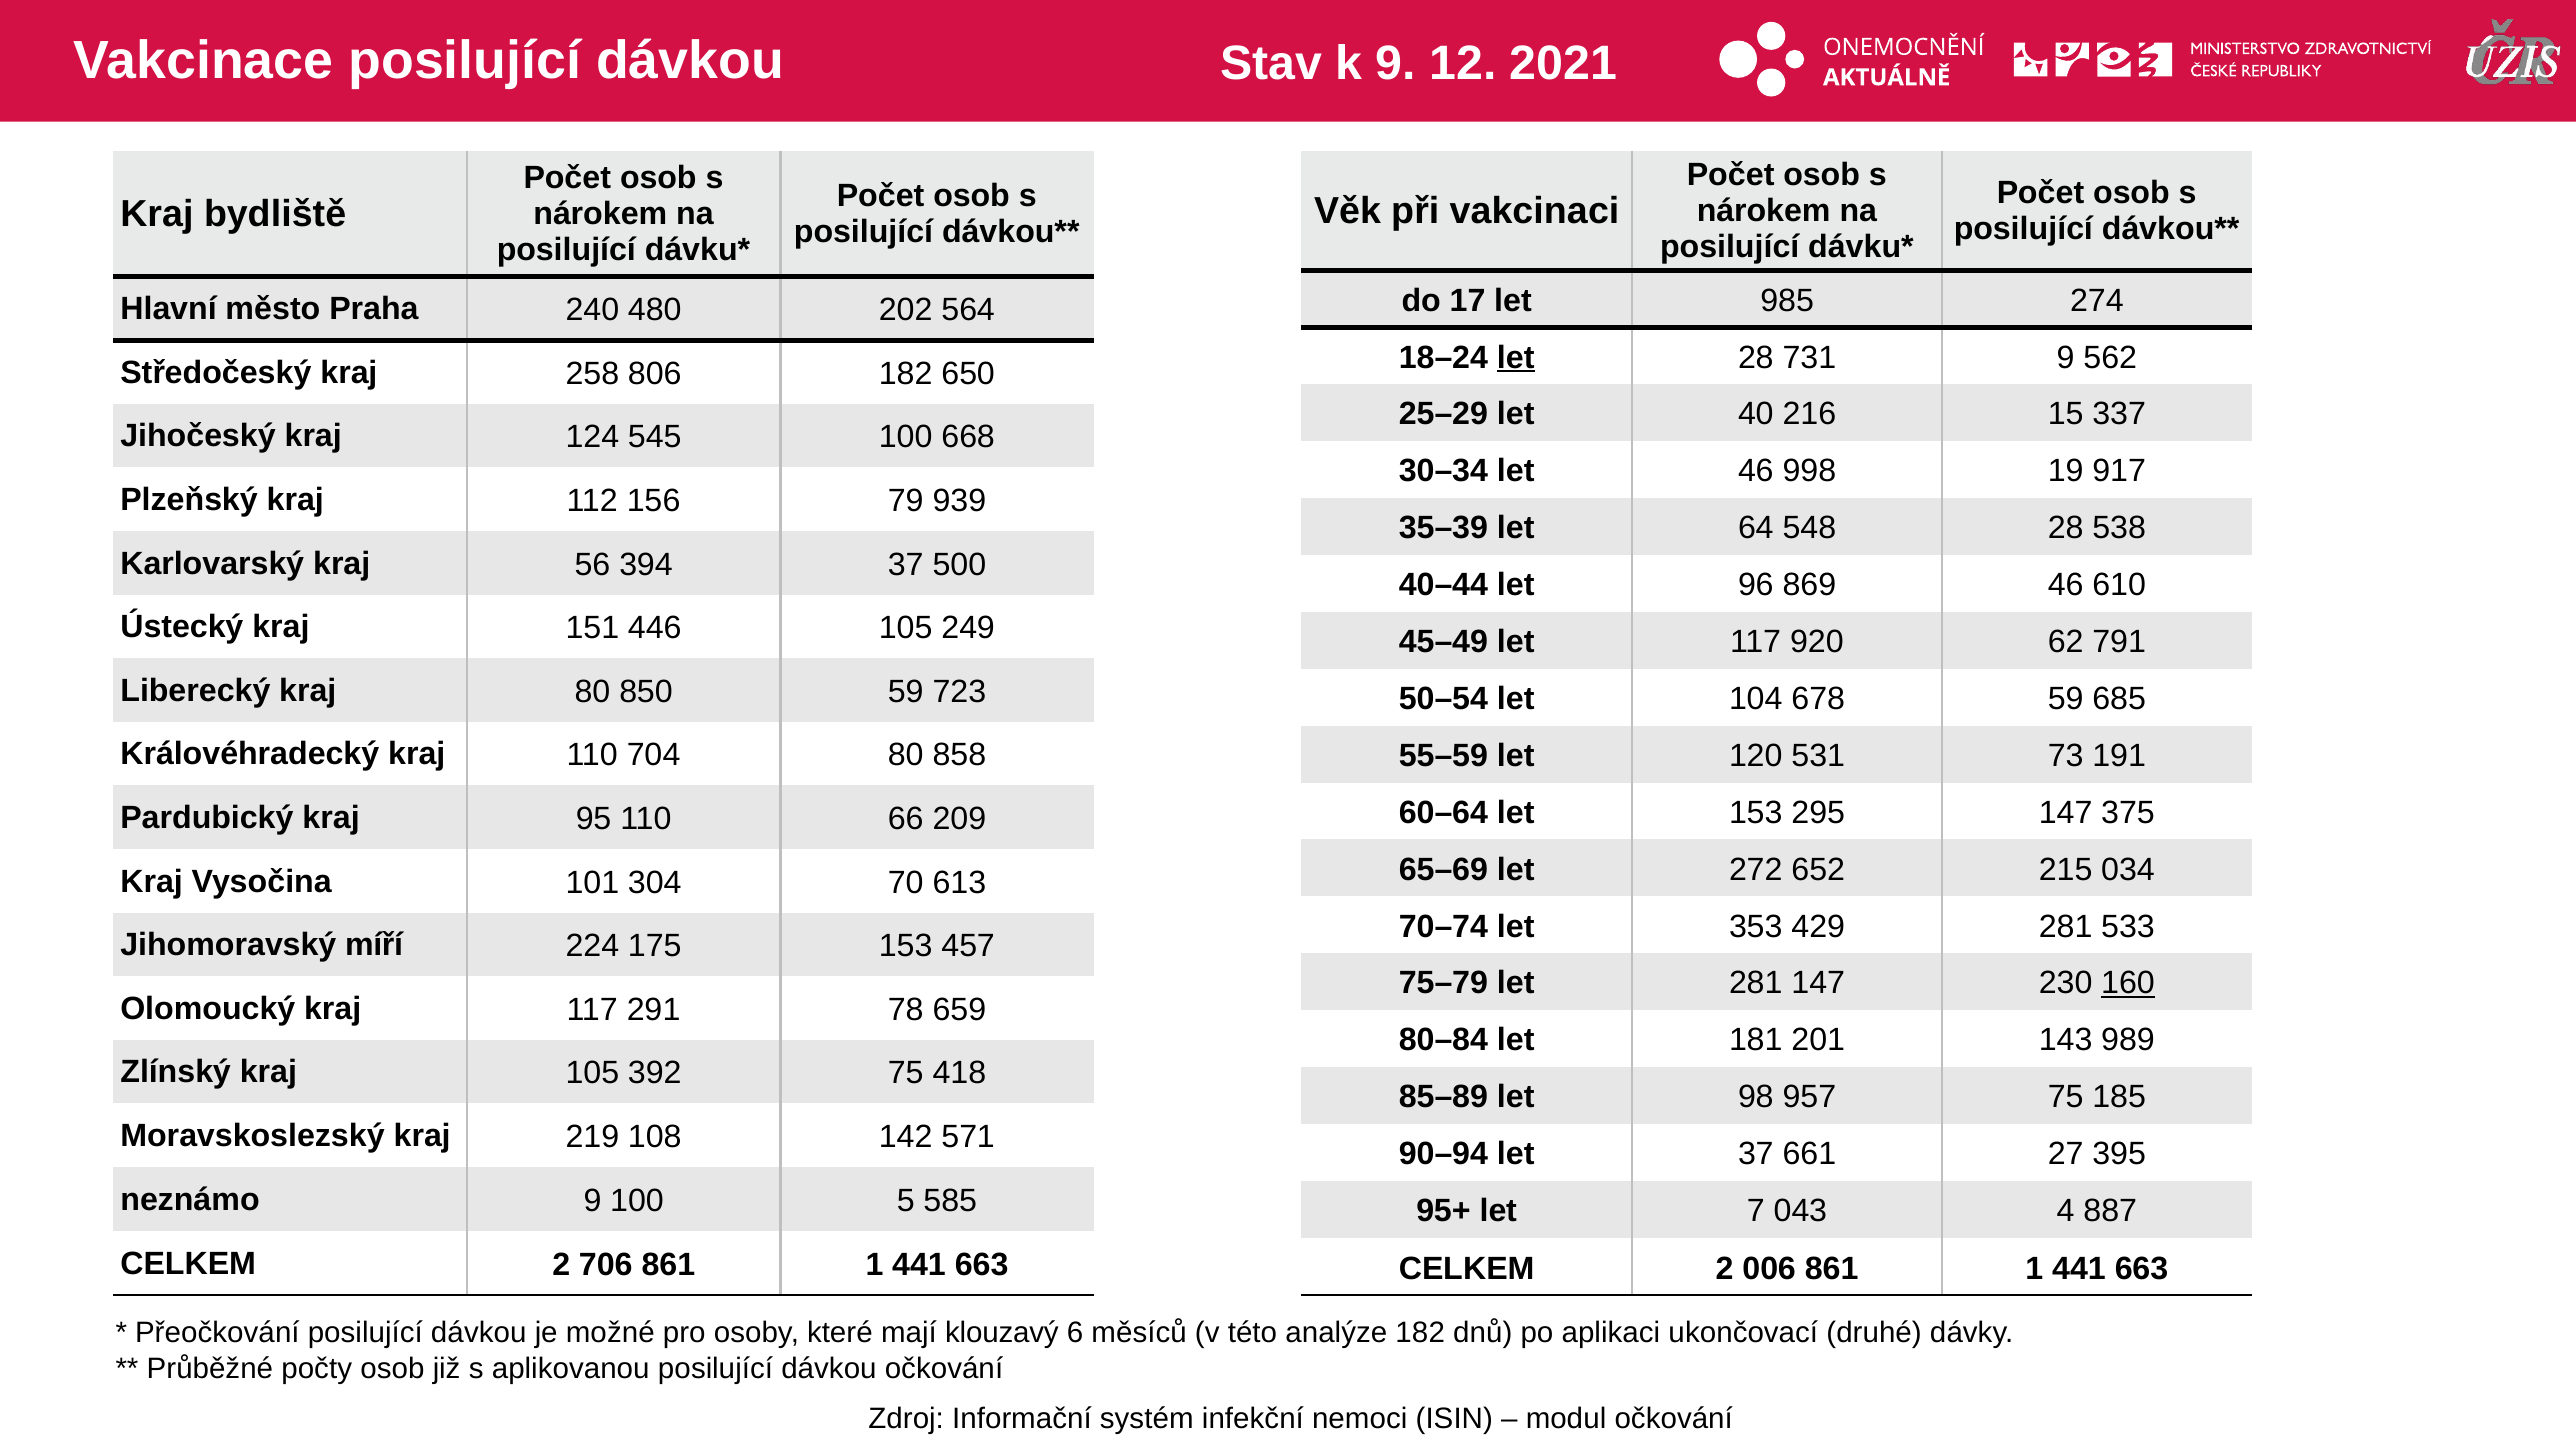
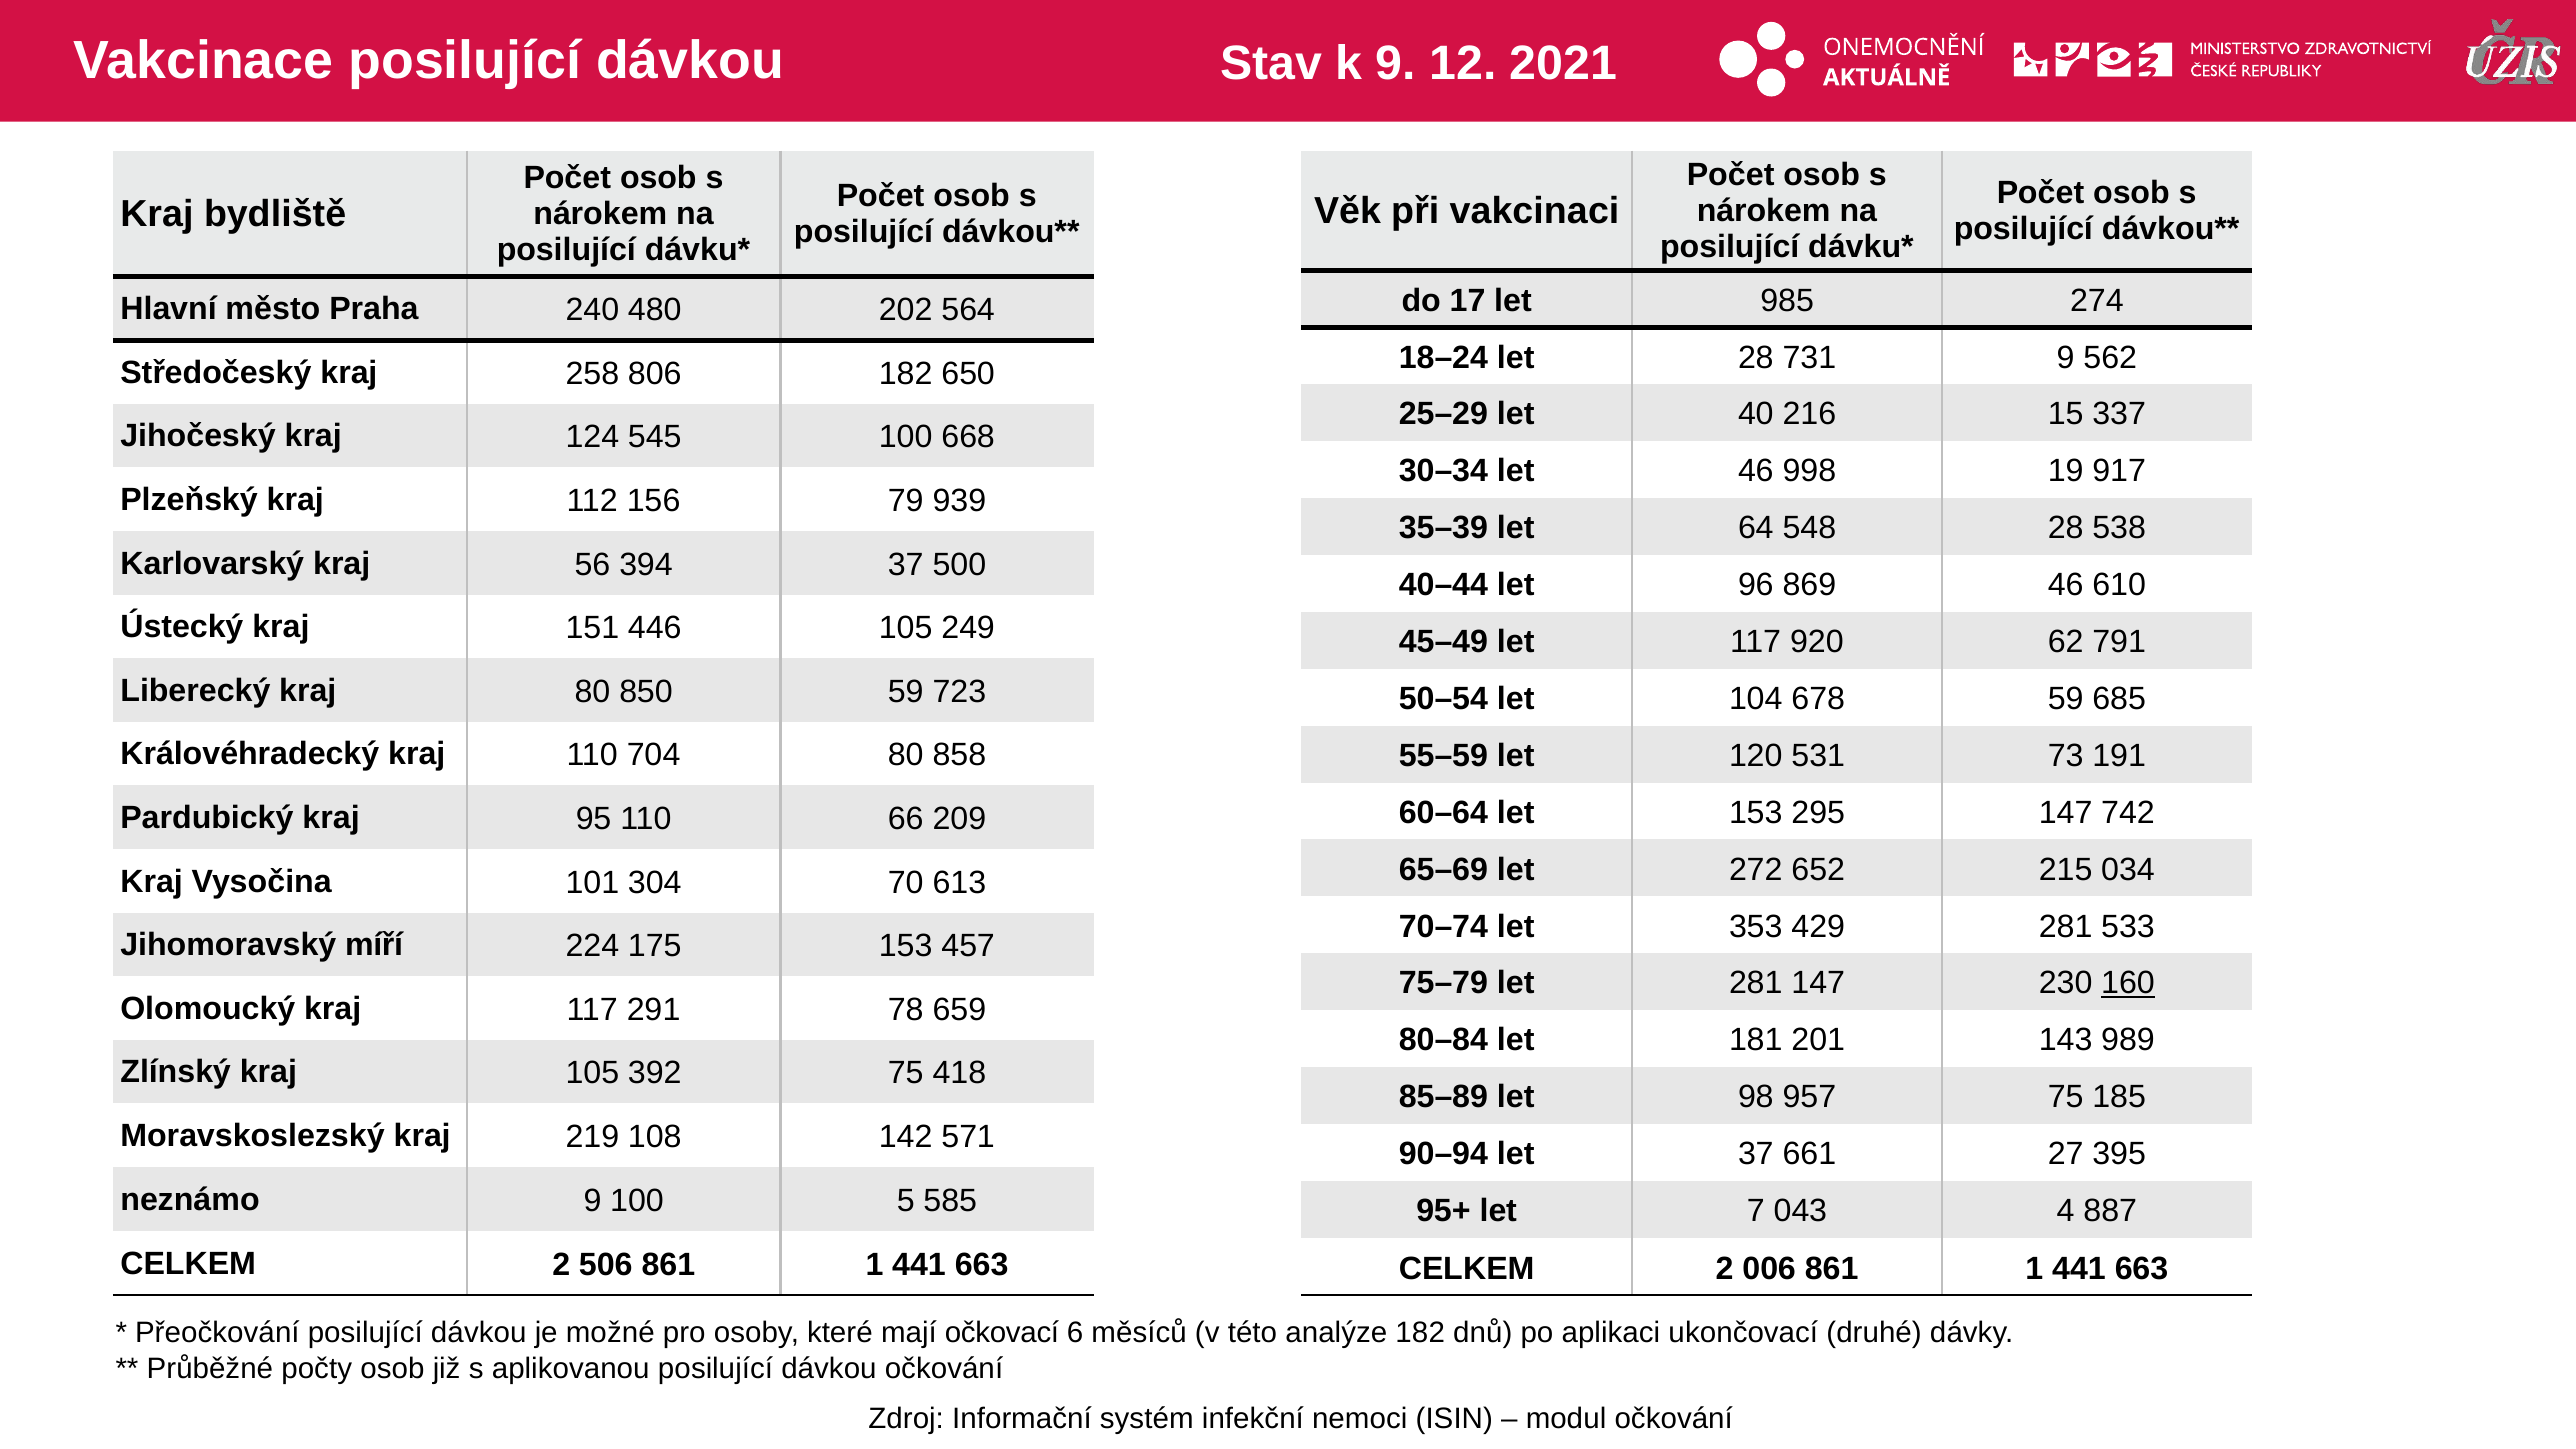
let at (1516, 357) underline: present -> none
375: 375 -> 742
706: 706 -> 506
klouzavý: klouzavý -> očkovací
